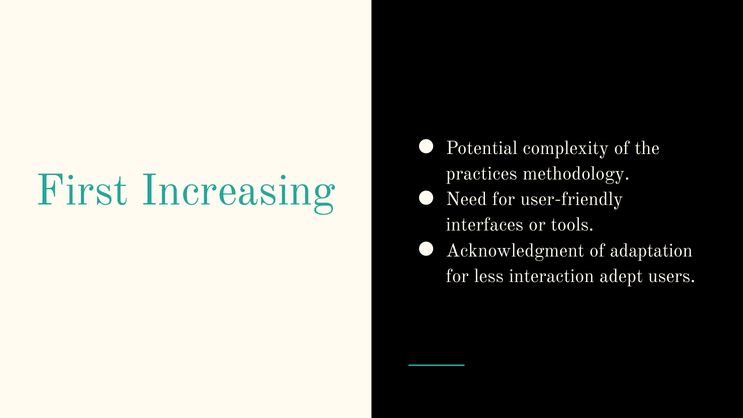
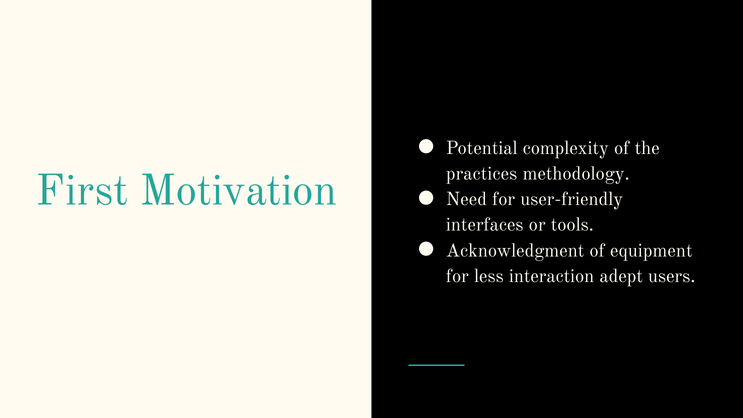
Increasing: Increasing -> Motivation
adaptation: adaptation -> equipment
